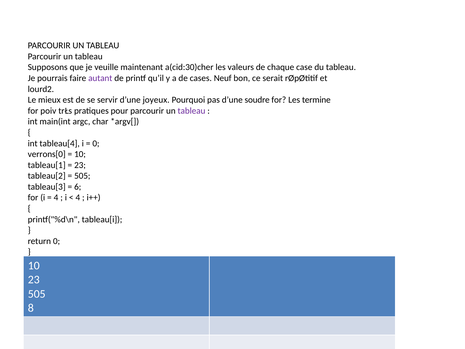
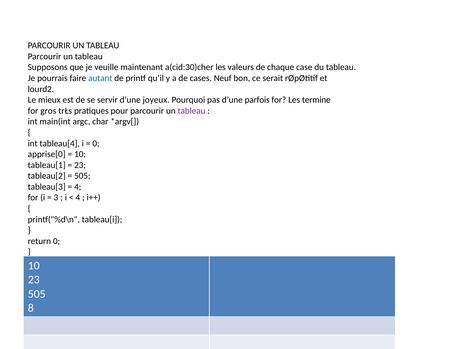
autant colour: purple -> blue
soudre: soudre -> parfois
poiv: poiv -> gros
verrons[0: verrons[0 -> apprise[0
6 at (78, 187): 6 -> 4
4 at (56, 198): 4 -> 3
